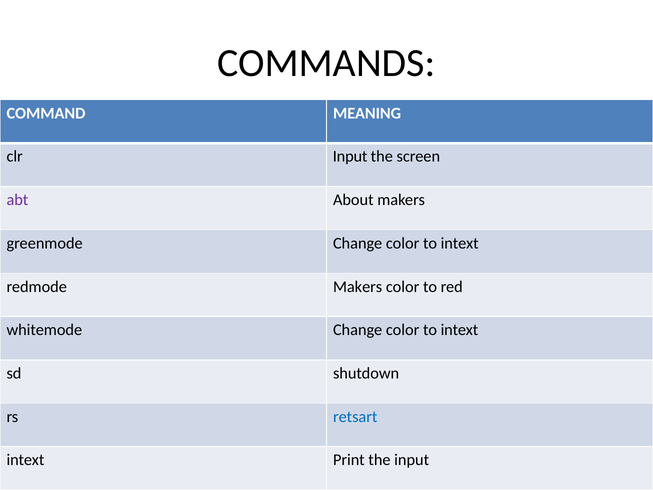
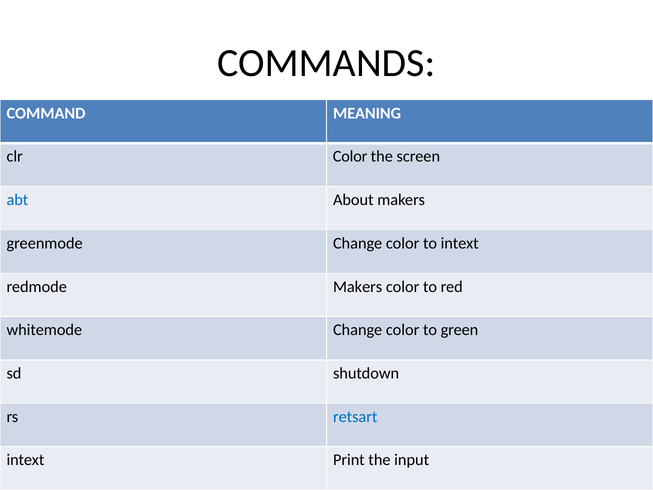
clr Input: Input -> Color
abt colour: purple -> blue
intext at (459, 330): intext -> green
